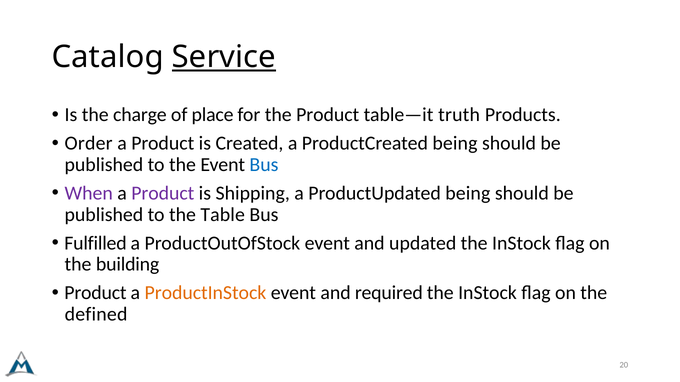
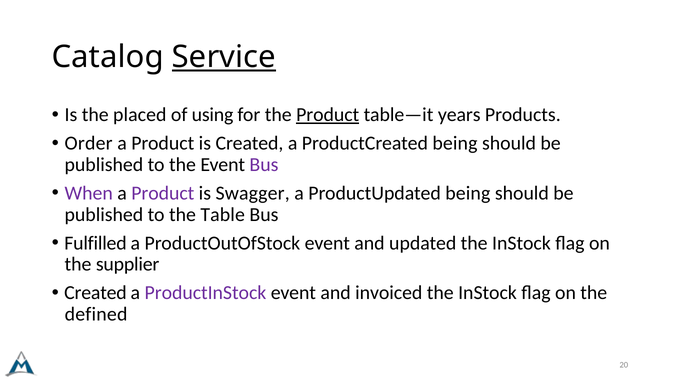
charge: charge -> placed
place: place -> using
Product at (328, 115) underline: none -> present
truth: truth -> years
Bus at (264, 165) colour: blue -> purple
Shipping: Shipping -> Swagger
building: building -> supplier
Product at (95, 293): Product -> Created
ProductInStock colour: orange -> purple
required: required -> invoiced
